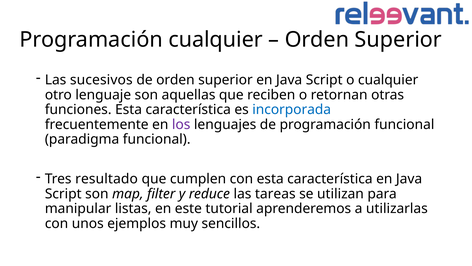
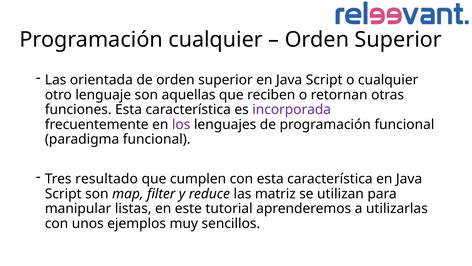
sucesivos: sucesivos -> orientada
incorporada colour: blue -> purple
tareas: tareas -> matriz
